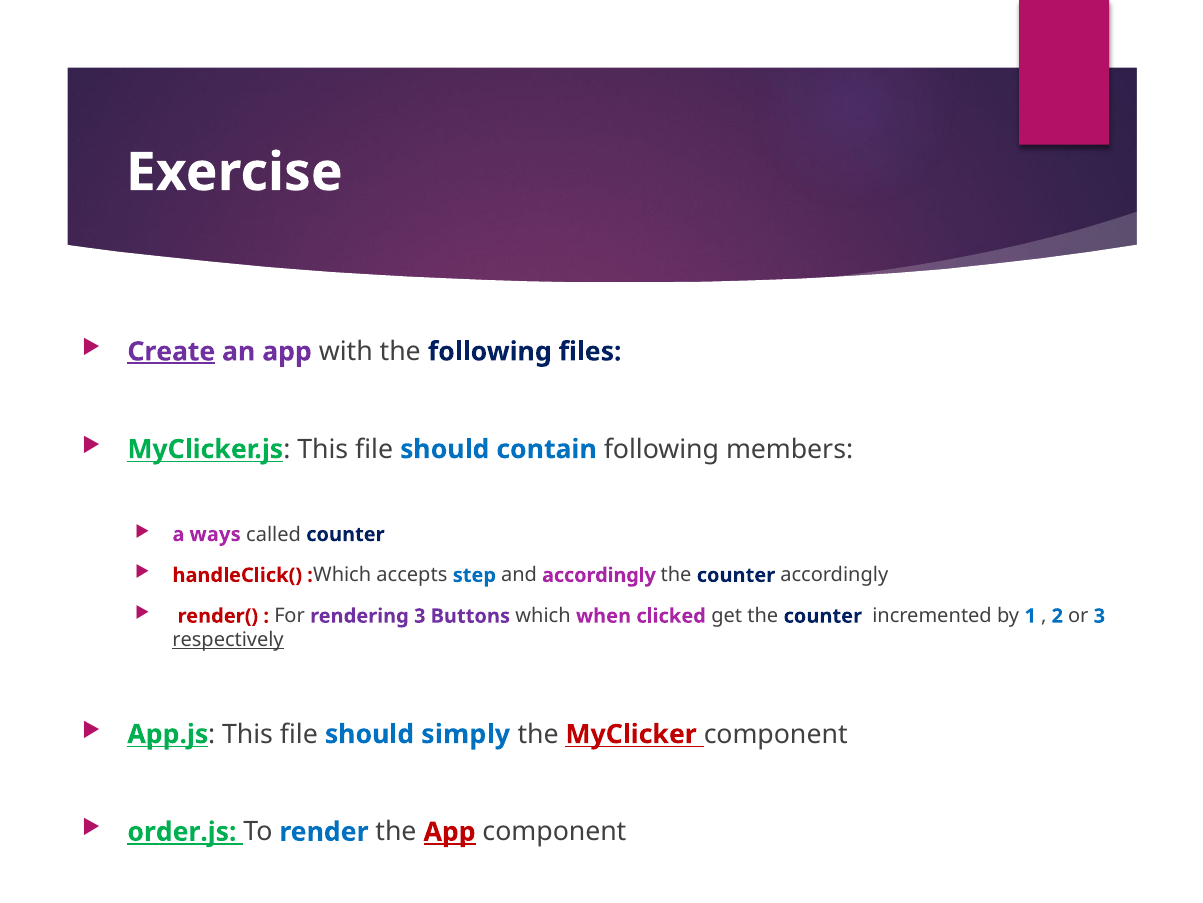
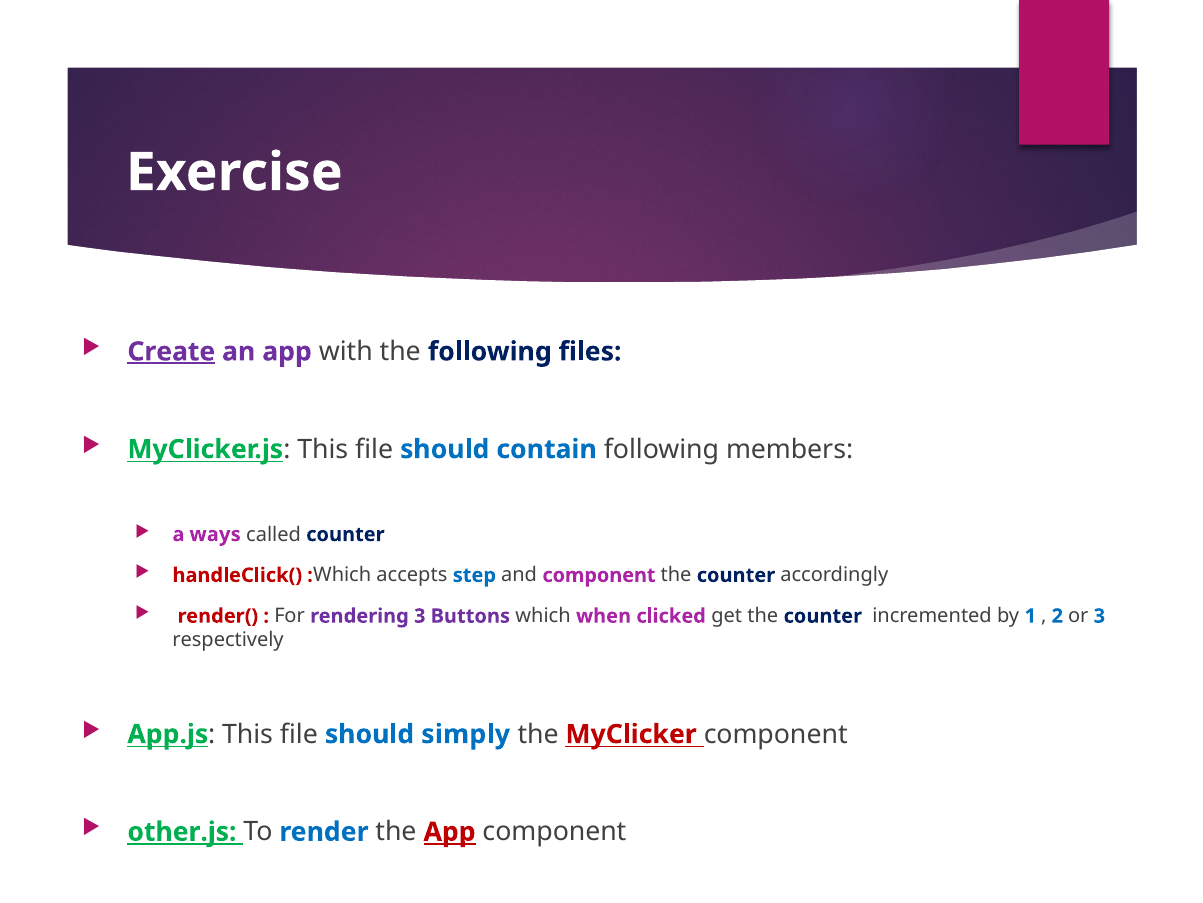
and accordingly: accordingly -> component
respectively underline: present -> none
order.js: order.js -> other.js
